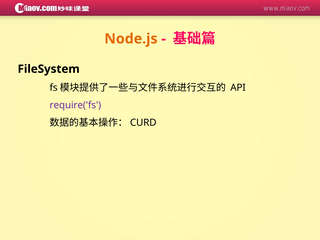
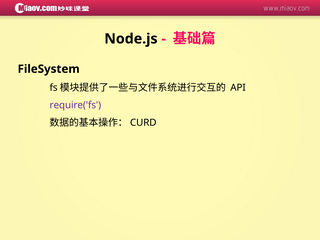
Node.js colour: orange -> black
